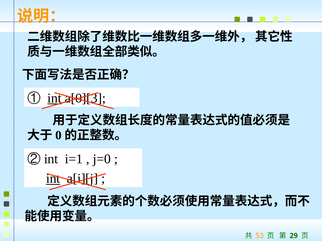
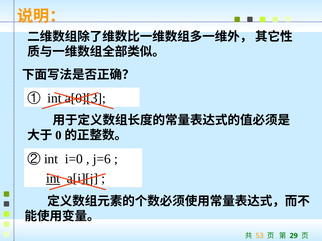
int at (54, 98) underline: present -> none
i=1: i=1 -> i=0
j=0: j=0 -> j=6
